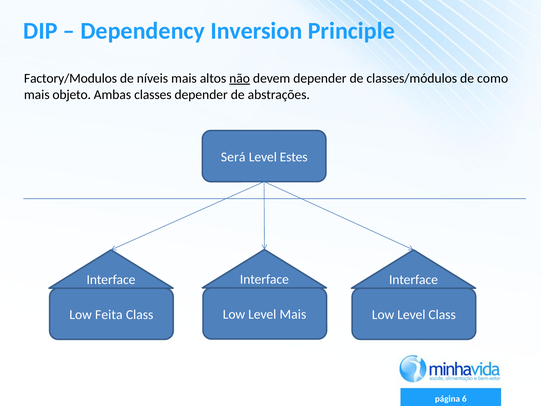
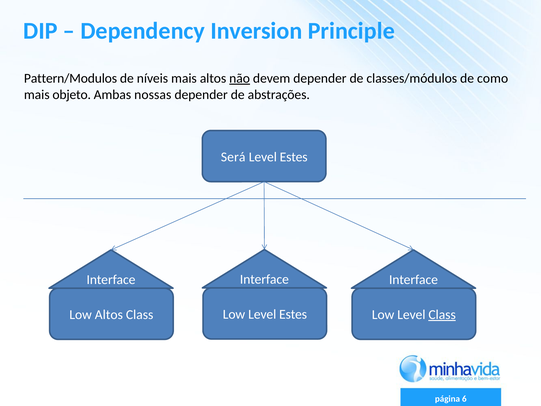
Factory/Modulos: Factory/Modulos -> Pattern/Modulos
classes: classes -> nossas
Low Level Mais: Mais -> Estes
Low Feita: Feita -> Altos
Class at (442, 315) underline: none -> present
